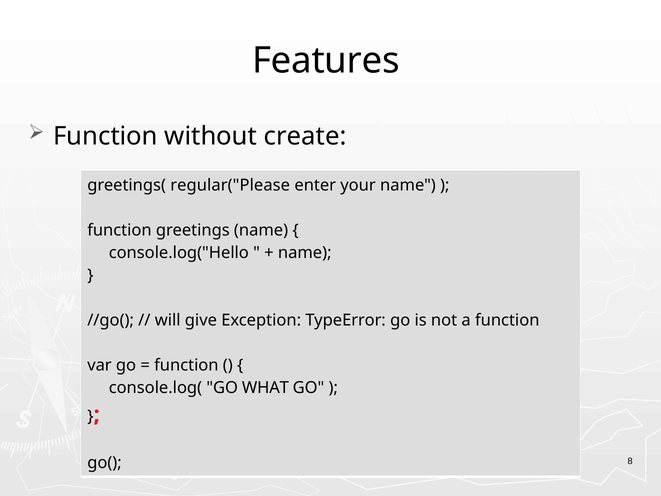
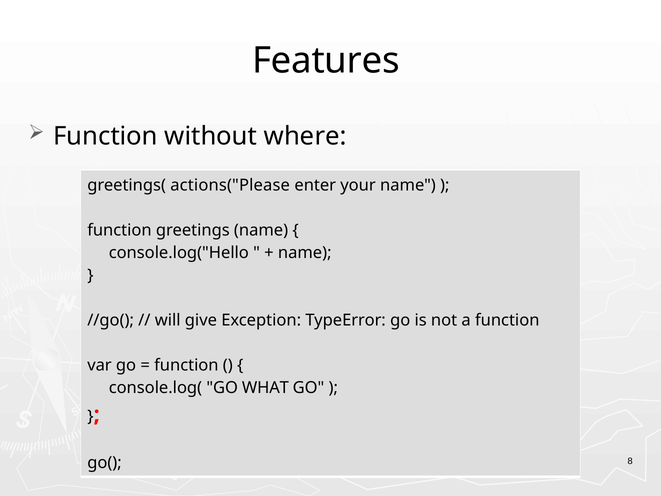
create: create -> where
regular("Please: regular("Please -> actions("Please
